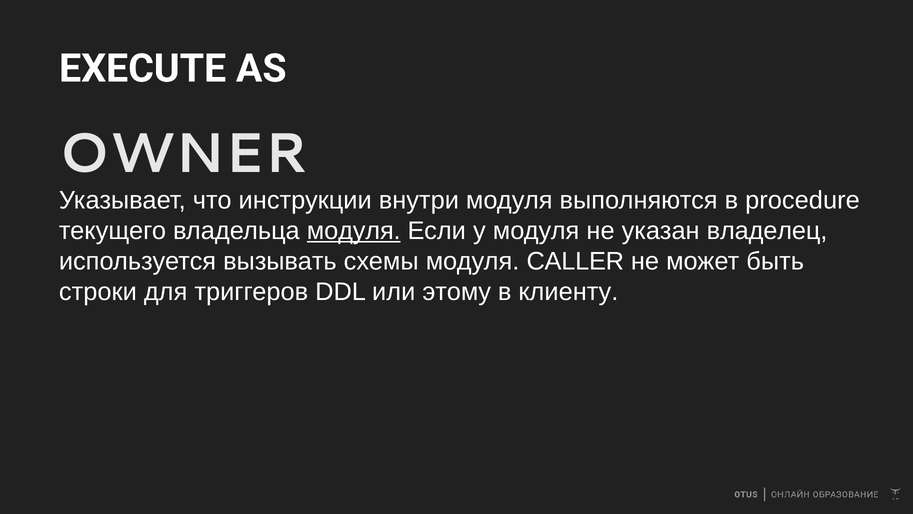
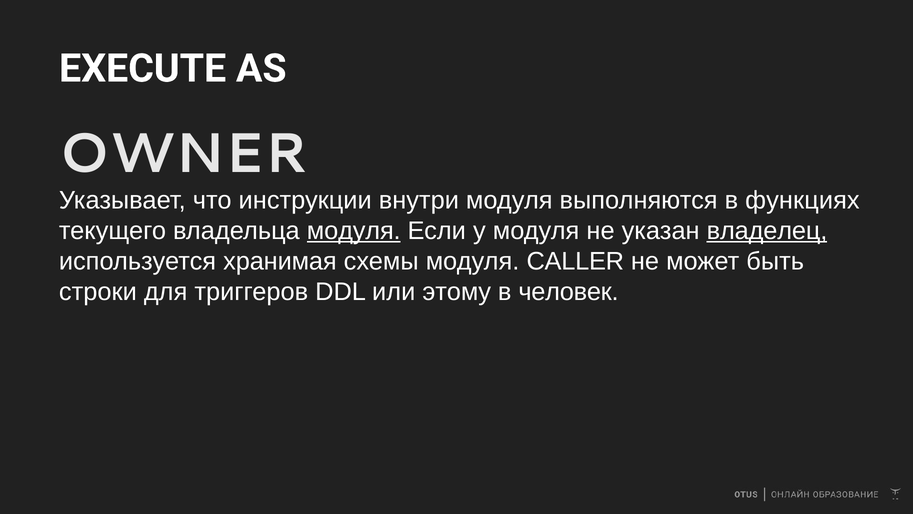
procedure: procedure -> функциях
владелец underline: none -> present
вызывать: вызывать -> хранимая
клиенту: клиенту -> человек
